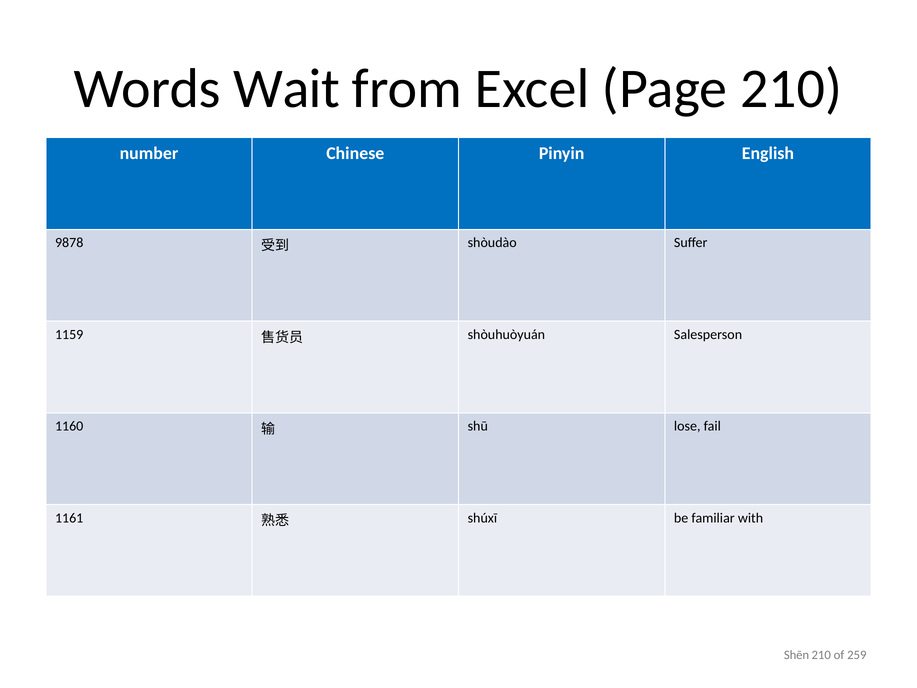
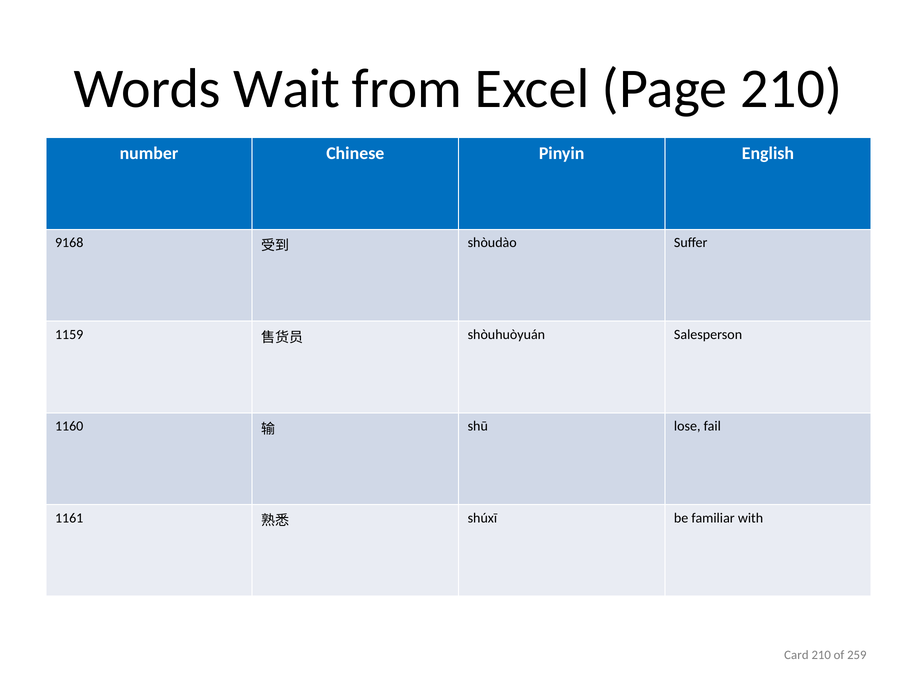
9878: 9878 -> 9168
Shēn: Shēn -> Card
